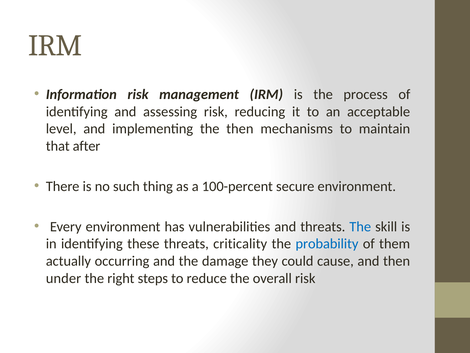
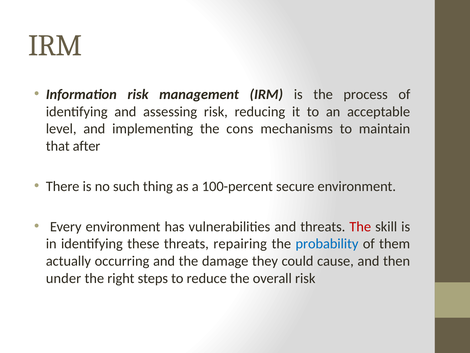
the then: then -> cons
The at (360, 226) colour: blue -> red
criticality: criticality -> repairing
